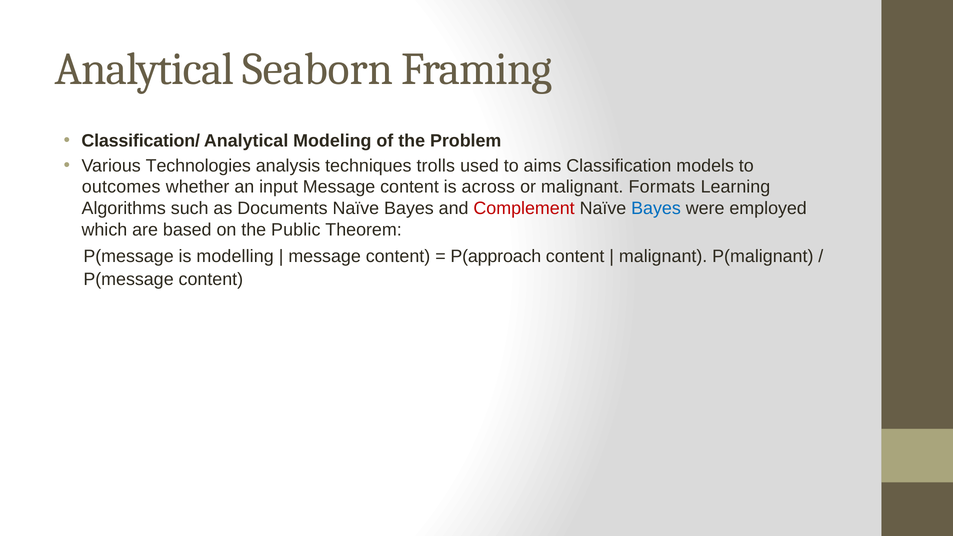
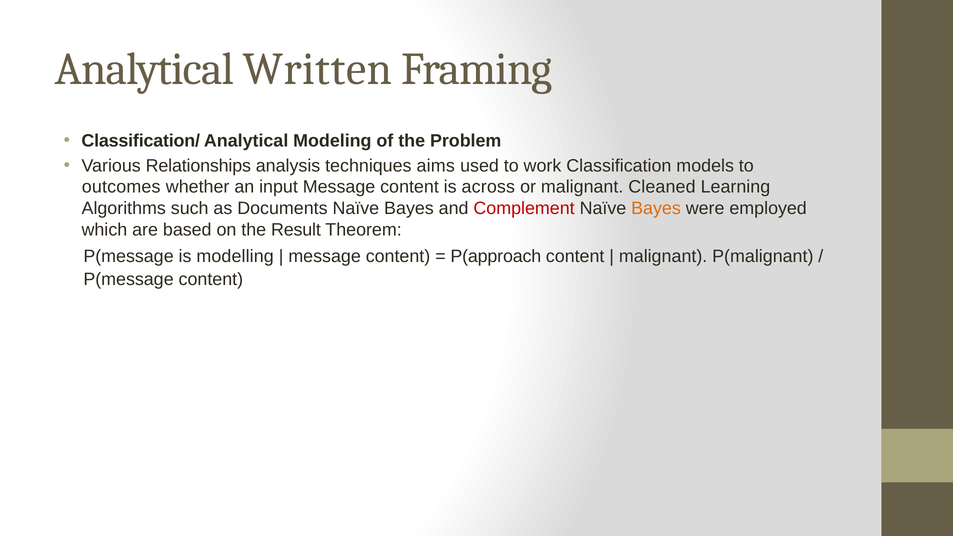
Seaborn: Seaborn -> Written
Technologies: Technologies -> Relationships
trolls: trolls -> aims
aims: aims -> work
Formats: Formats -> Cleaned
Bayes at (656, 209) colour: blue -> orange
Public: Public -> Result
